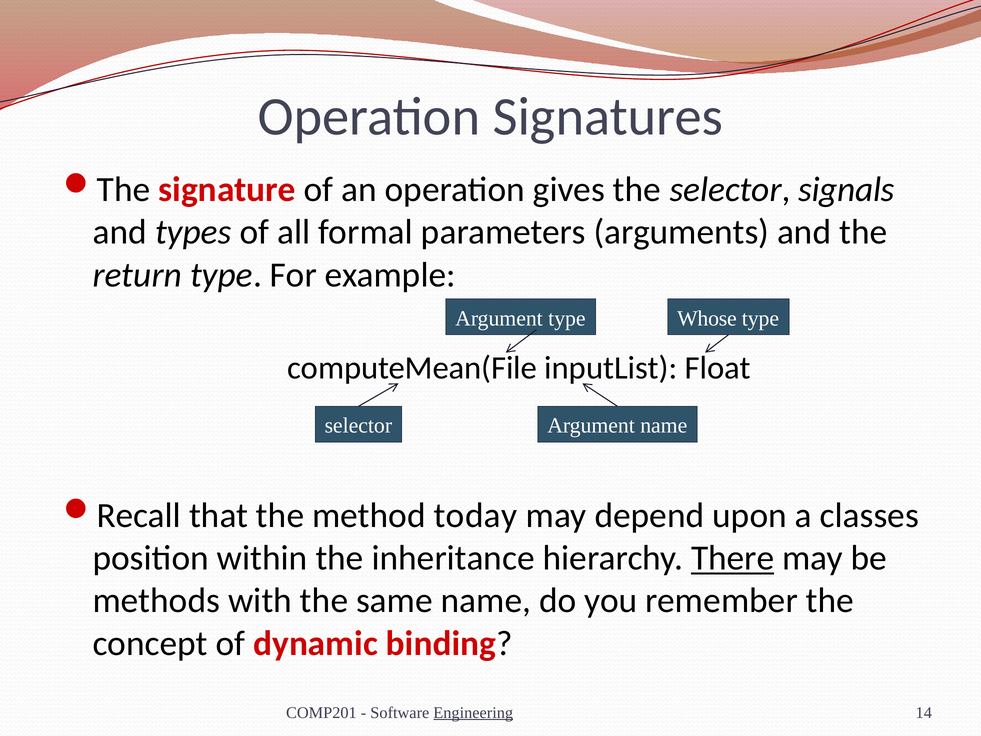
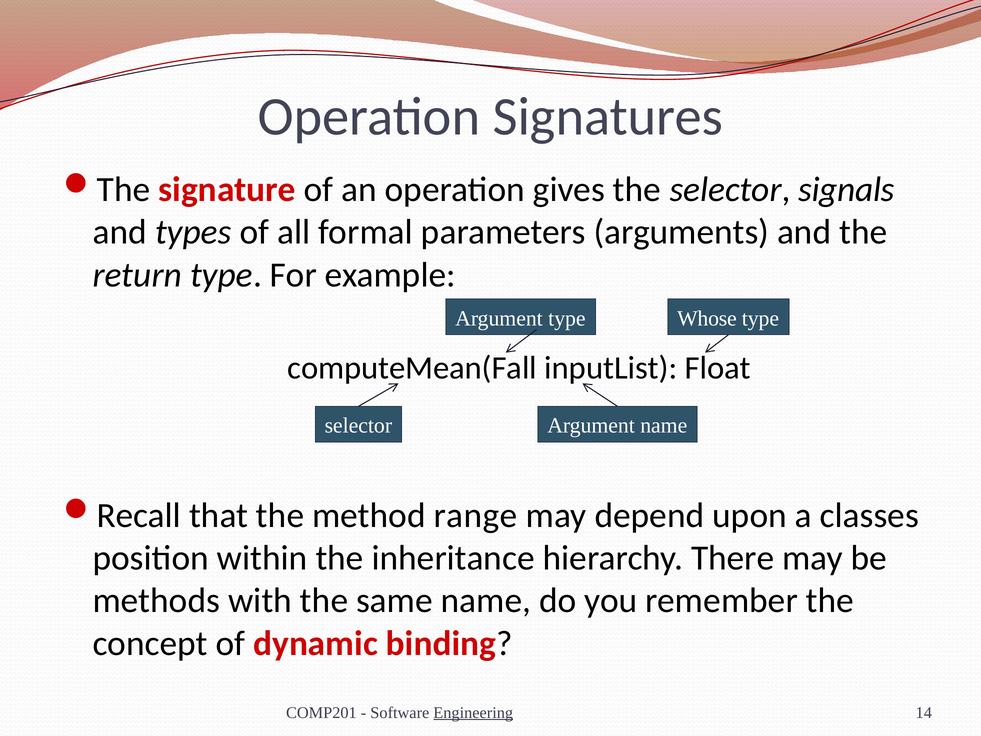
computeMean(File: computeMean(File -> computeMean(Fall
today: today -> range
There underline: present -> none
